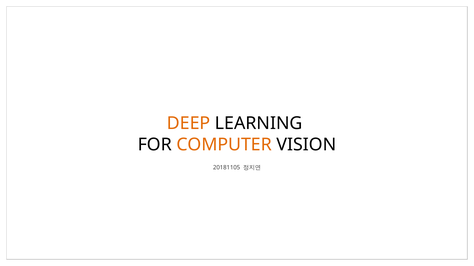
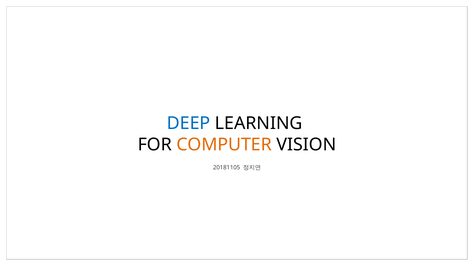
DEEP colour: orange -> blue
